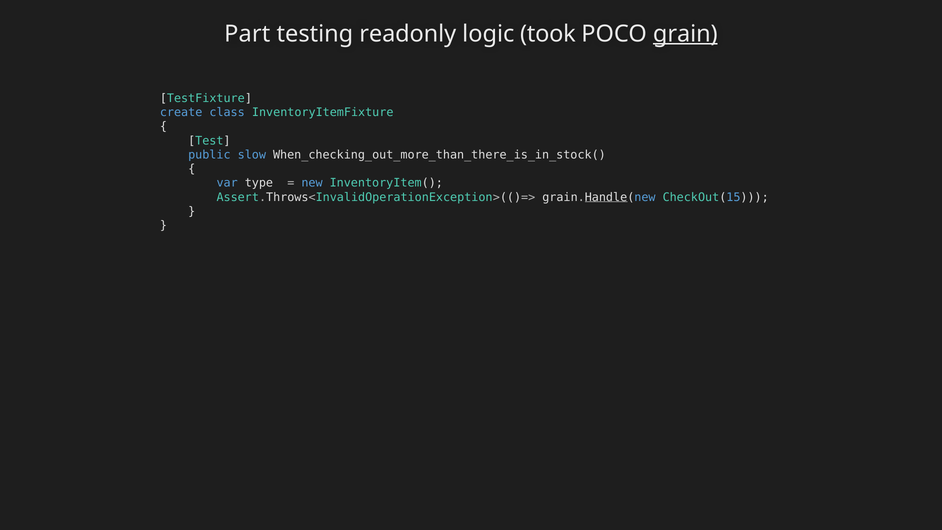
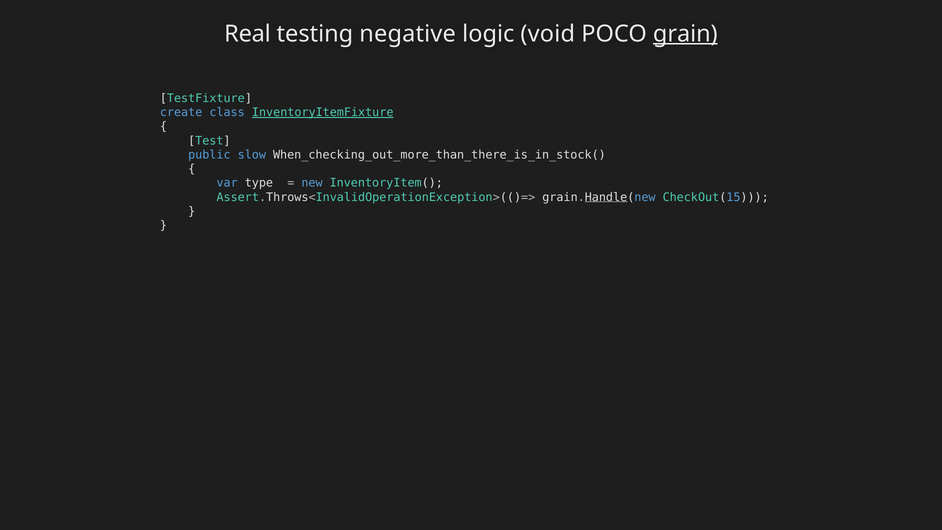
Part: Part -> Real
readonly: readonly -> negative
took: took -> void
InventoryItemFixture underline: none -> present
